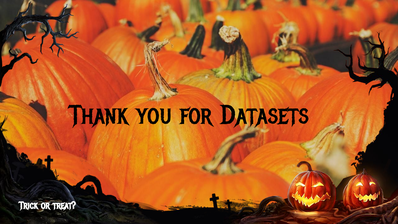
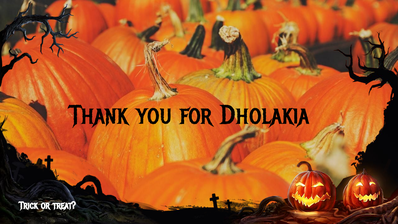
Datasets: Datasets -> Dholakia
